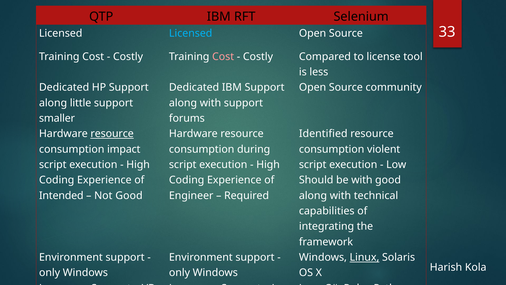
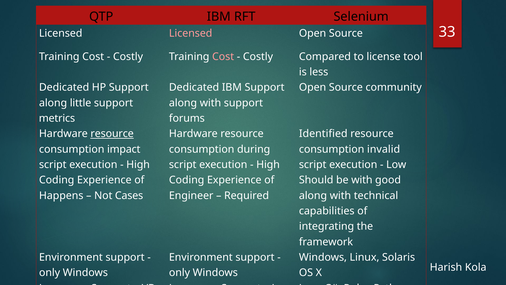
Licensed at (191, 33) colour: light blue -> pink
smaller: smaller -> metrics
violent: violent -> invalid
Intended: Intended -> Happens
Not Good: Good -> Cases
Linux underline: present -> none
